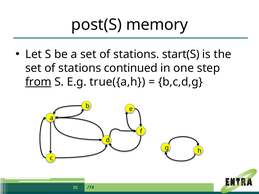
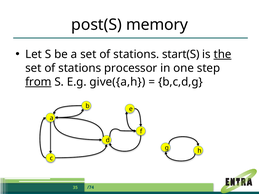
the underline: none -> present
continued: continued -> processor
true({a,h: true({a,h -> give({a,h
